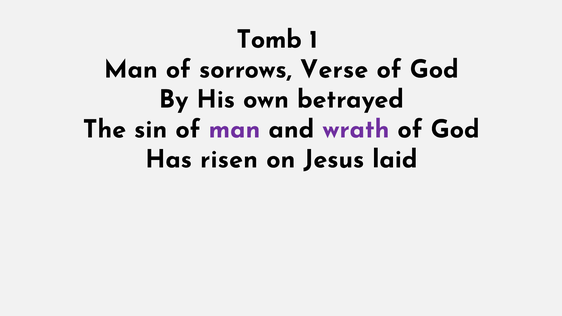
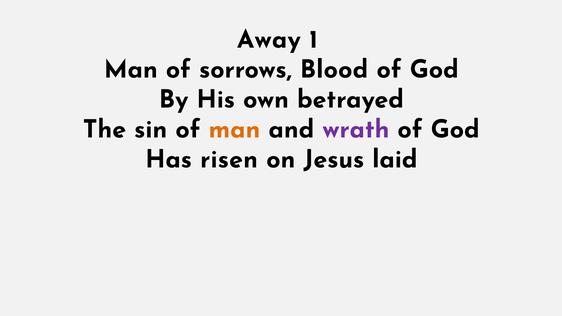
Tomb: Tomb -> Away
Verse: Verse -> Blood
man at (234, 129) colour: purple -> orange
